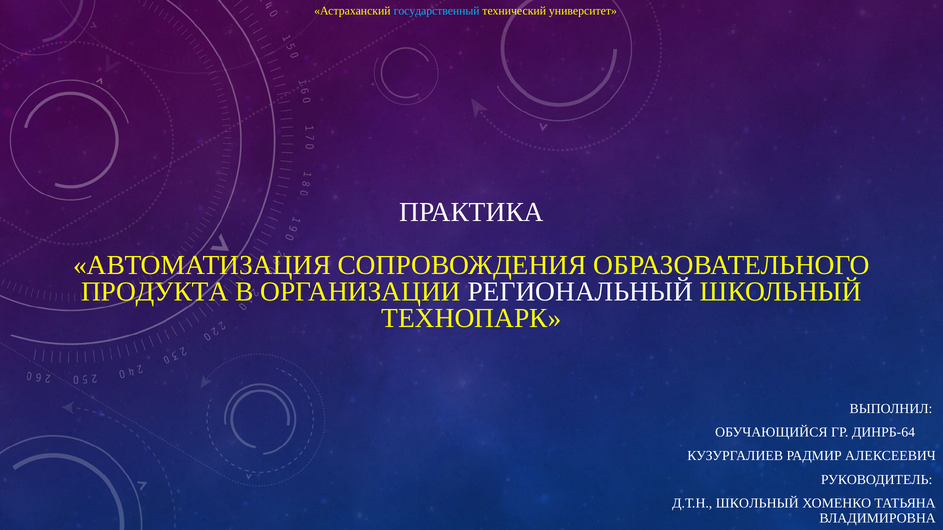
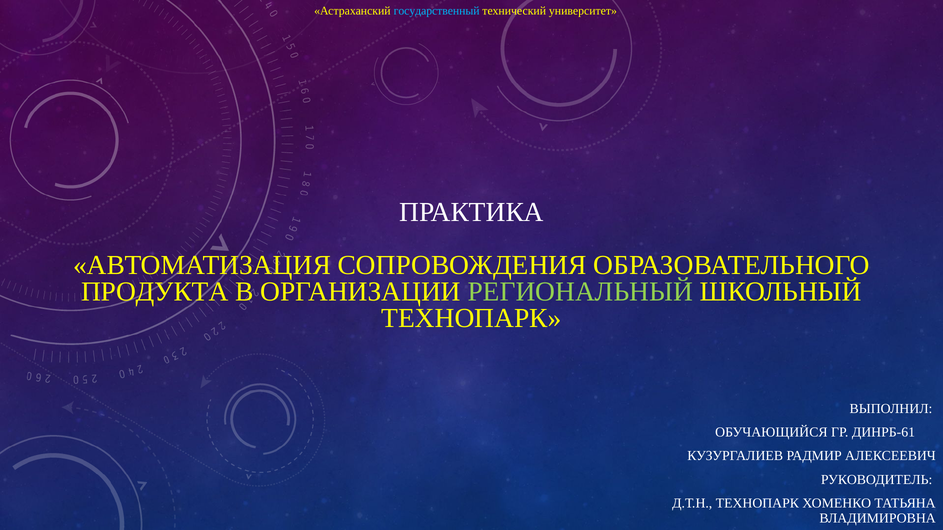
РЕГИОНАЛЬНЫЙ colour: white -> light green
ДИНРБ-64: ДИНРБ-64 -> ДИНРБ-61
Д.Т.Н ШКОЛЬНЫЙ: ШКОЛЬНЫЙ -> ТЕХНОПАРК
